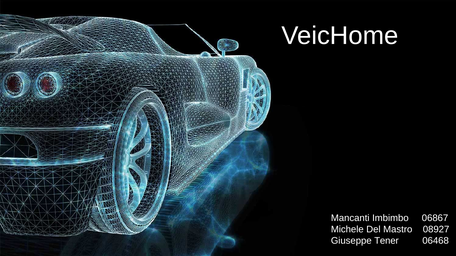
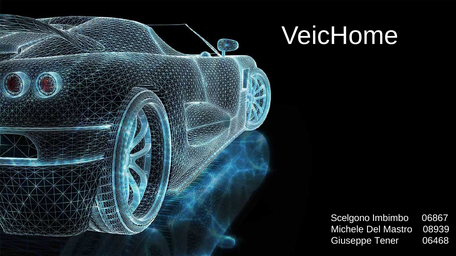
Mancanti: Mancanti -> Scelgono
08927: 08927 -> 08939
